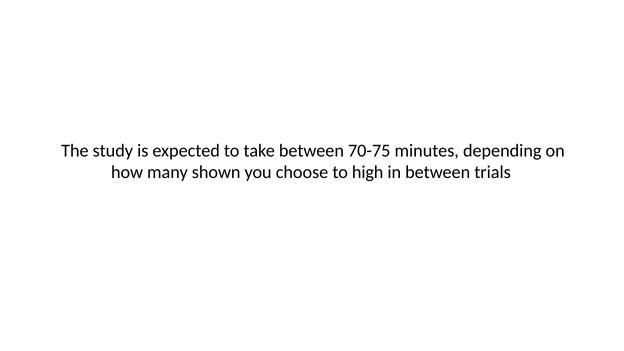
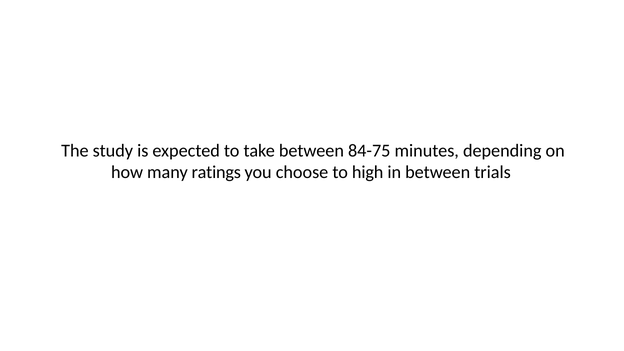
70-75: 70-75 -> 84-75
shown: shown -> ratings
